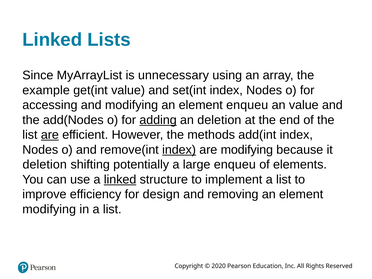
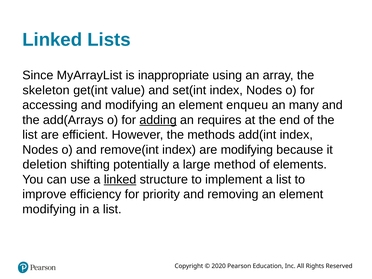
unnecessary: unnecessary -> inappropriate
example: example -> skeleton
an value: value -> many
add(Nodes: add(Nodes -> add(Arrays
an deletion: deletion -> requires
are at (50, 135) underline: present -> none
index at (179, 150) underline: present -> none
large enqueu: enqueu -> method
design: design -> priority
